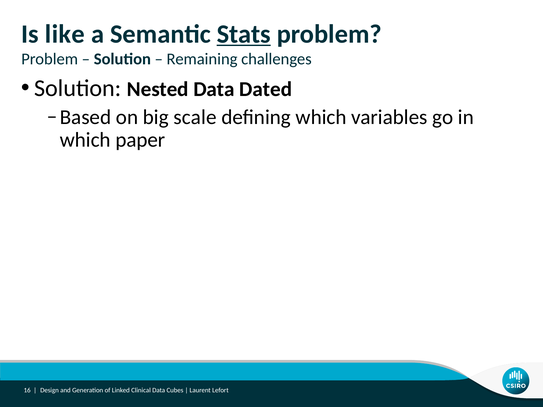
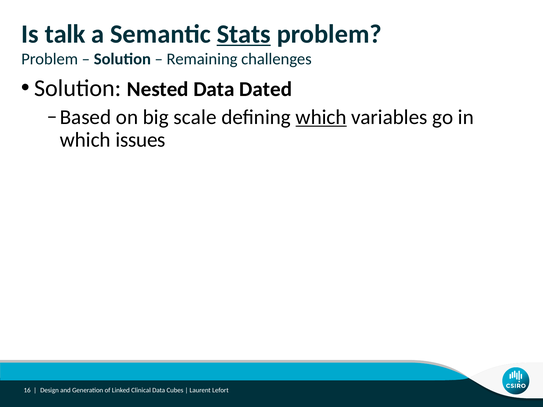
like: like -> talk
which at (321, 117) underline: none -> present
paper: paper -> issues
